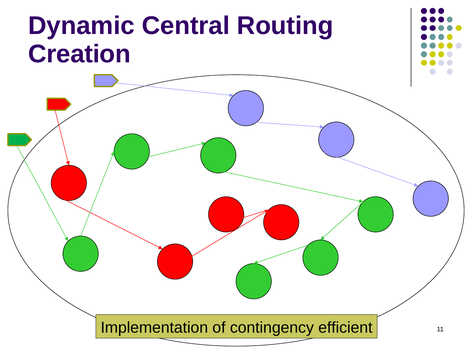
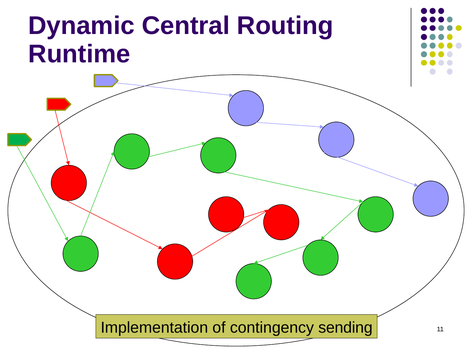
Creation: Creation -> Runtime
efficient: efficient -> sending
